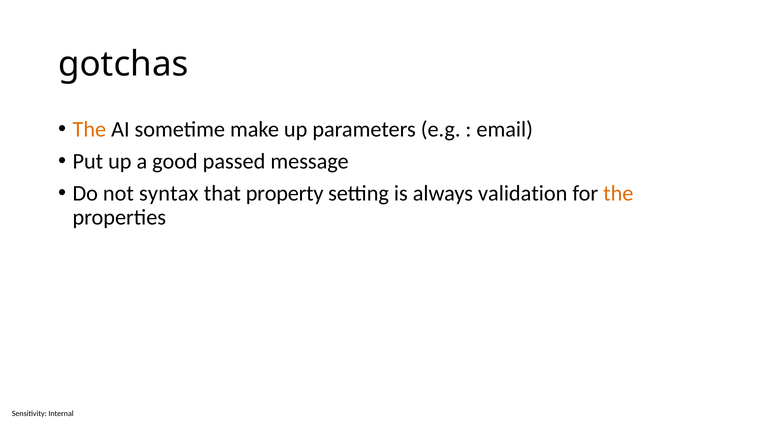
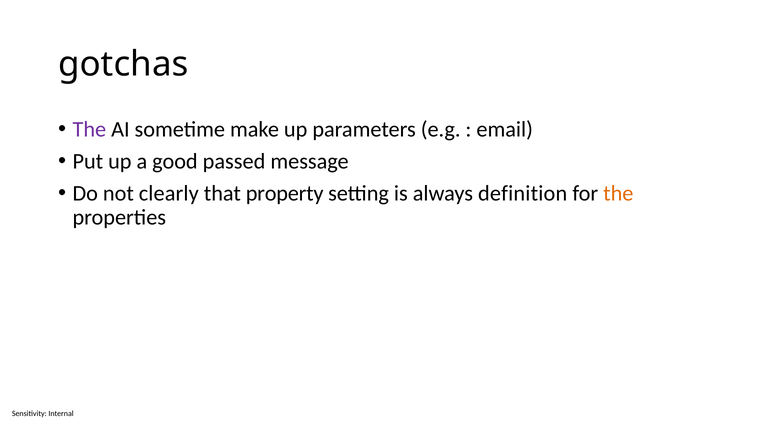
The at (89, 129) colour: orange -> purple
syntax: syntax -> clearly
validation: validation -> definition
